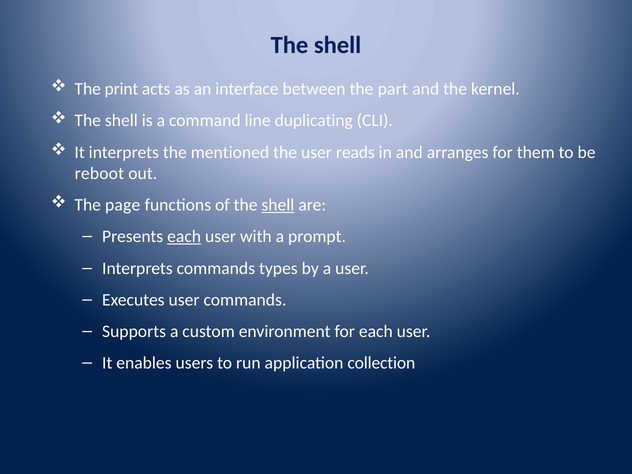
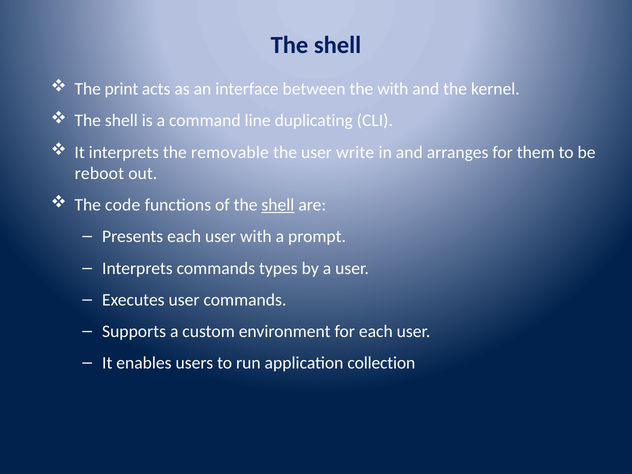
the part: part -> with
mentioned: mentioned -> removable
reads: reads -> write
page: page -> code
each at (184, 237) underline: present -> none
